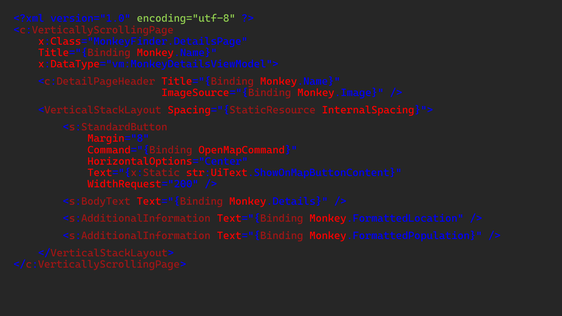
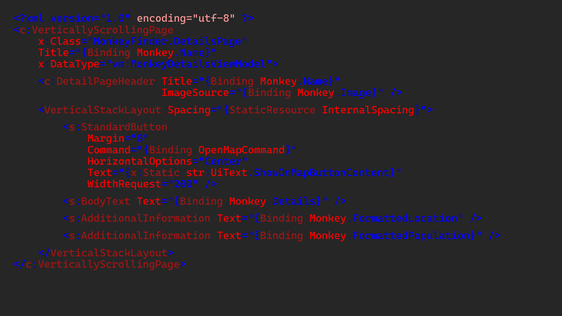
encoding="utf-8 colour: light green -> pink
